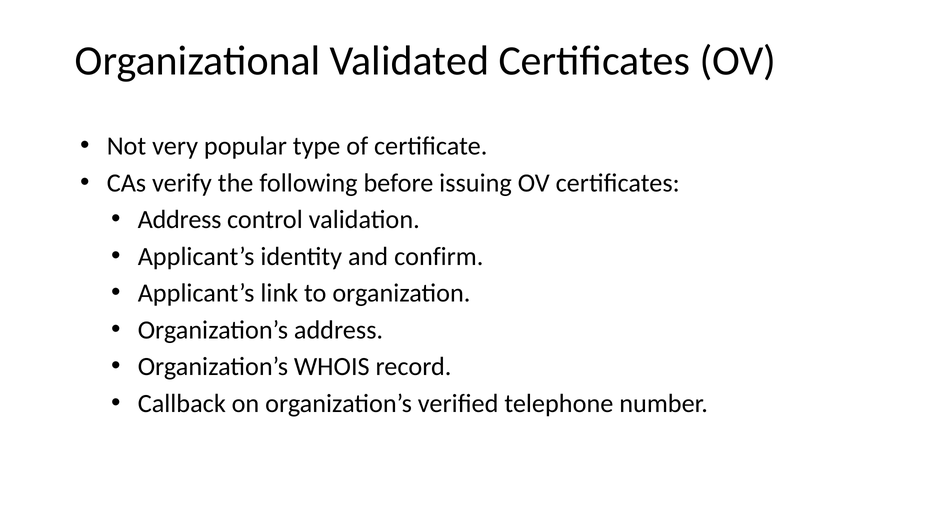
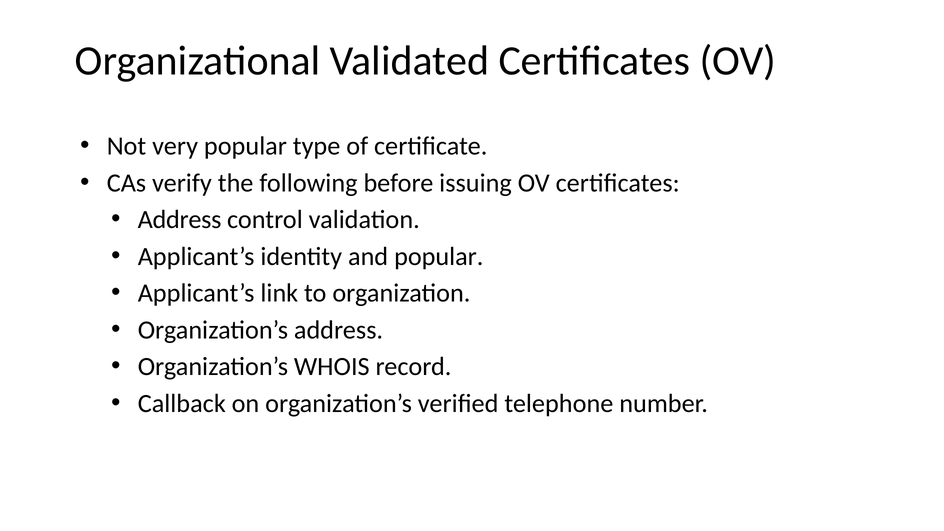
and confirm: confirm -> popular
